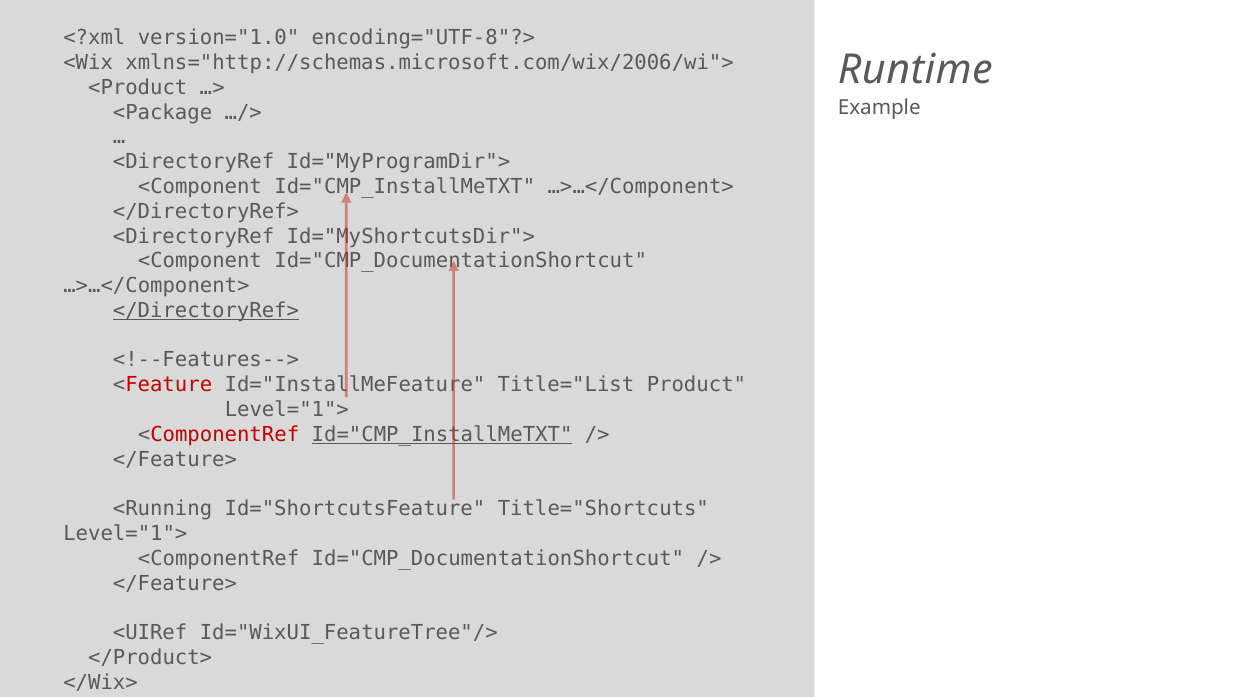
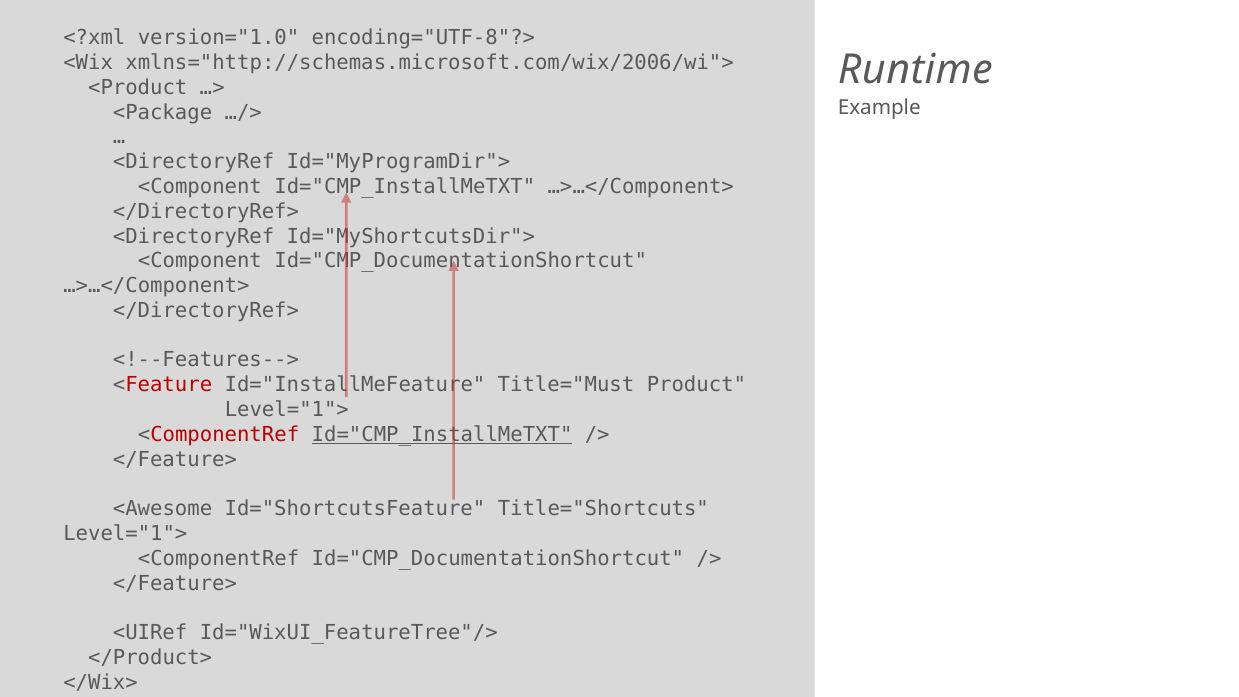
</DirectoryRef> at (206, 311) underline: present -> none
Title="List: Title="List -> Title="Must
<Running: <Running -> <Awesome
